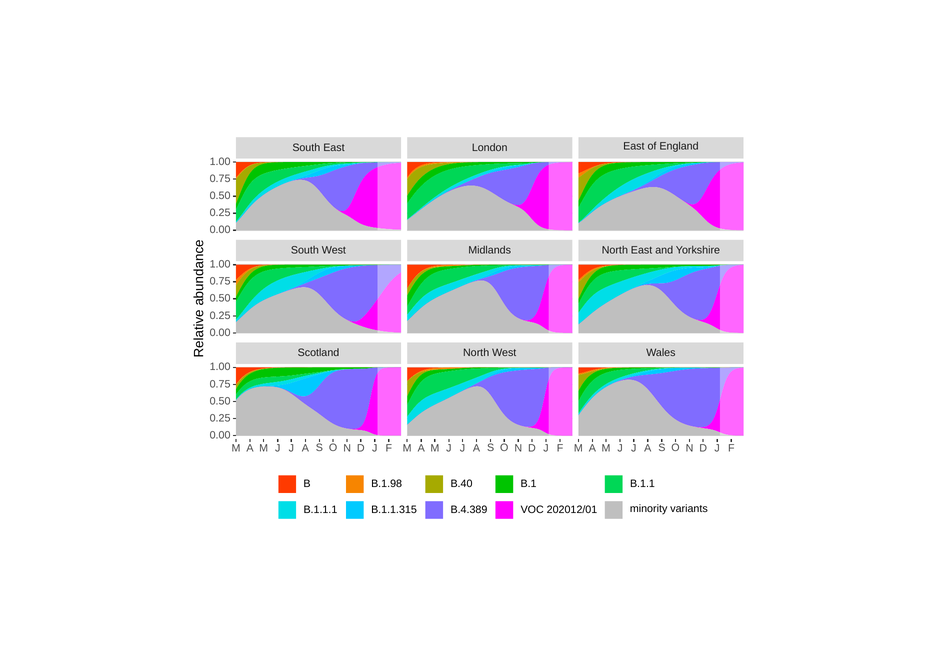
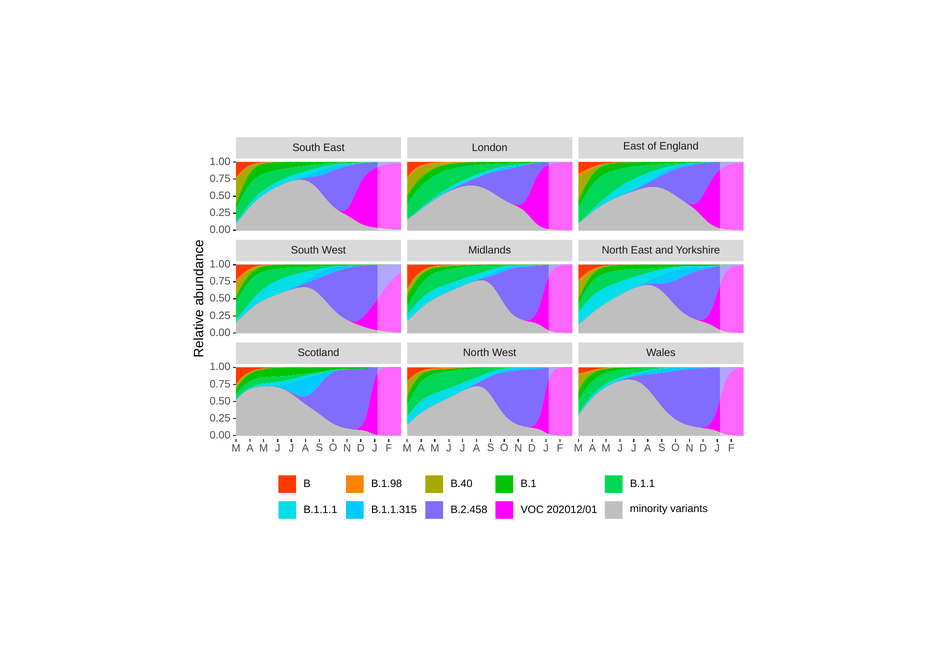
B.4.389: B.4.389 -> B.2.458
